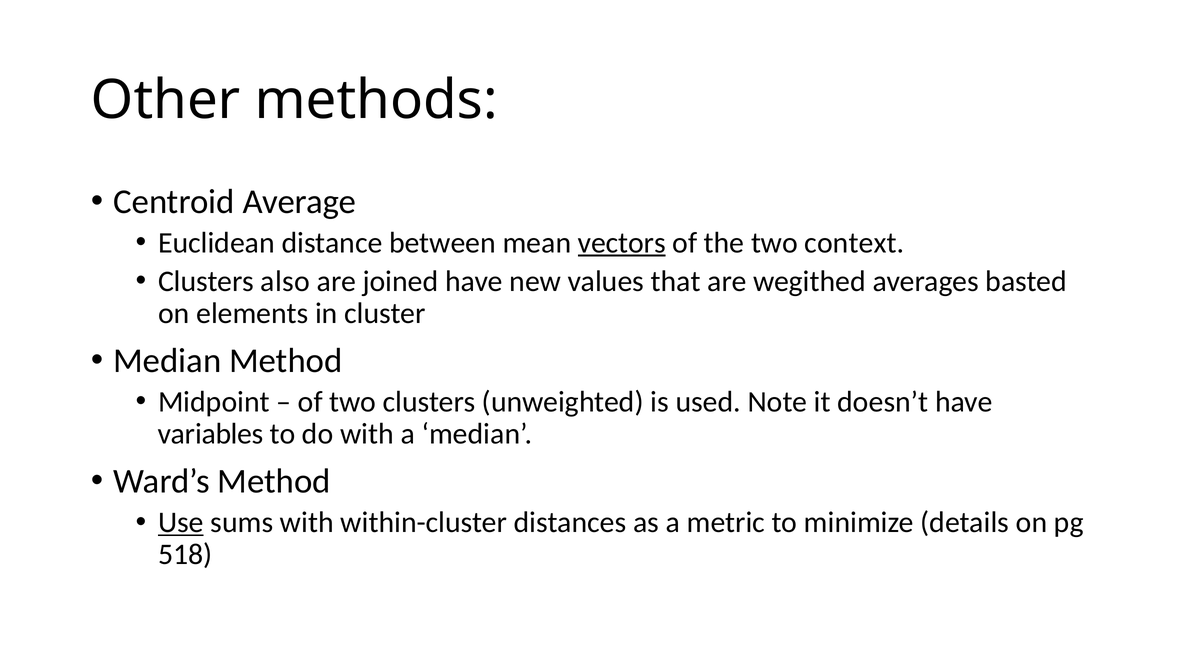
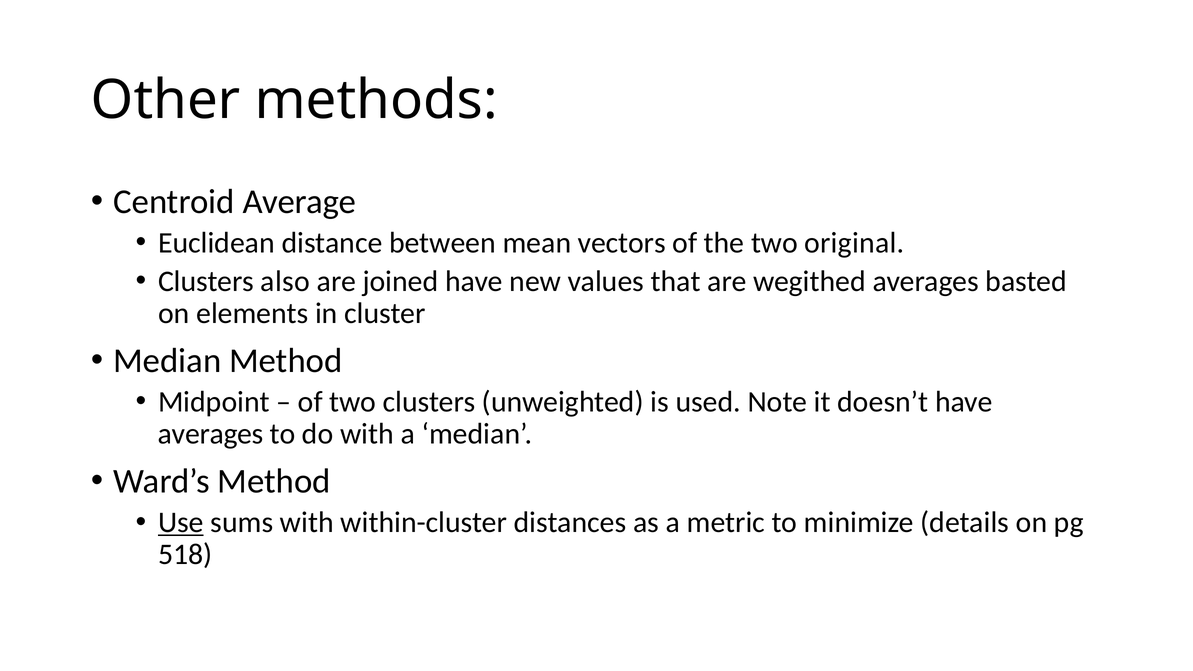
vectors underline: present -> none
context: context -> original
variables at (211, 434): variables -> averages
